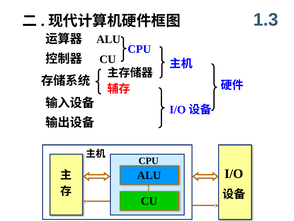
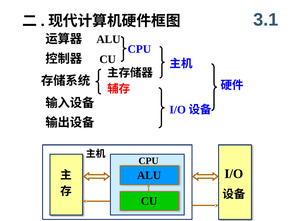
1.3: 1.3 -> 3.1
